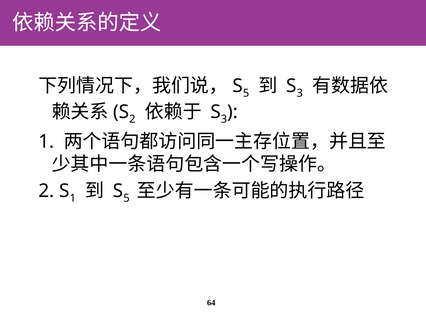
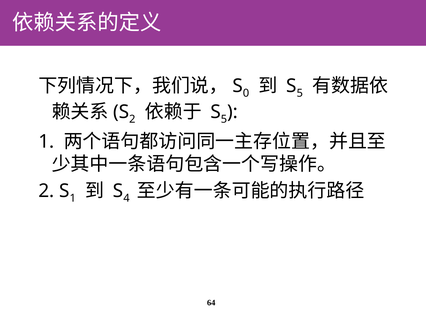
5 at (246, 93): 5 -> 0
3 at (300, 93): 3 -> 5
3 at (224, 119): 3 -> 5
5 at (127, 198): 5 -> 4
